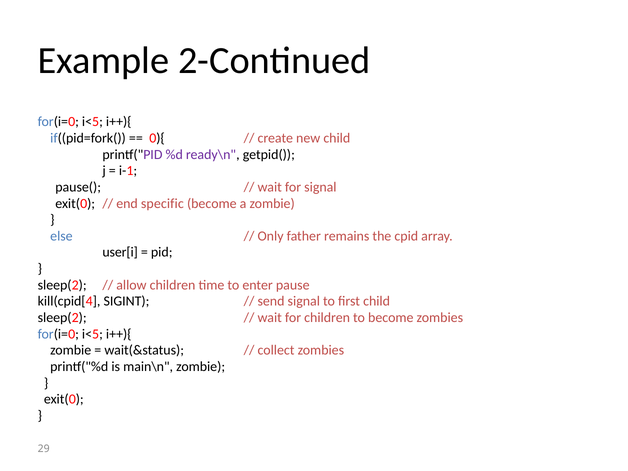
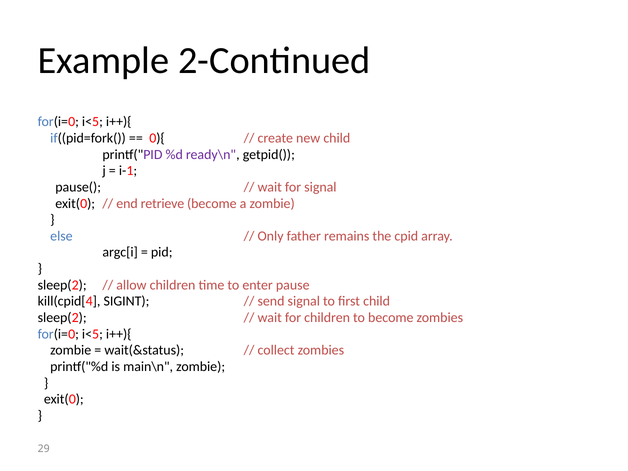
specific: specific -> retrieve
user[i: user[i -> argc[i
